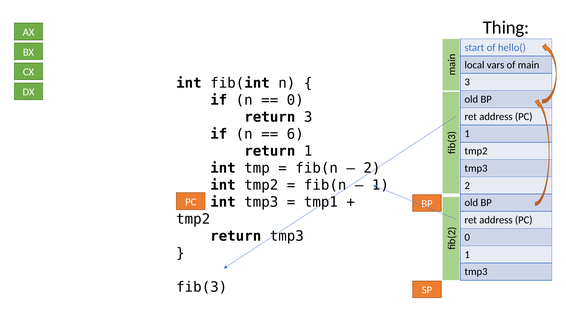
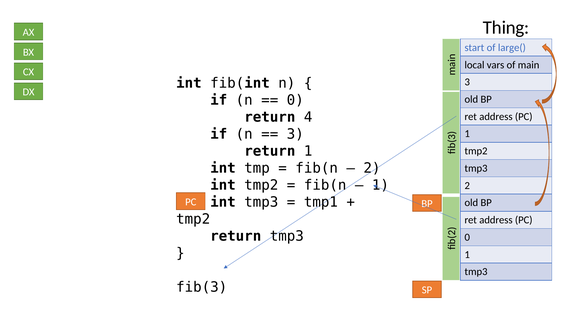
hello(: hello( -> large(
return 3: 3 -> 4
6 at (295, 134): 6 -> 3
